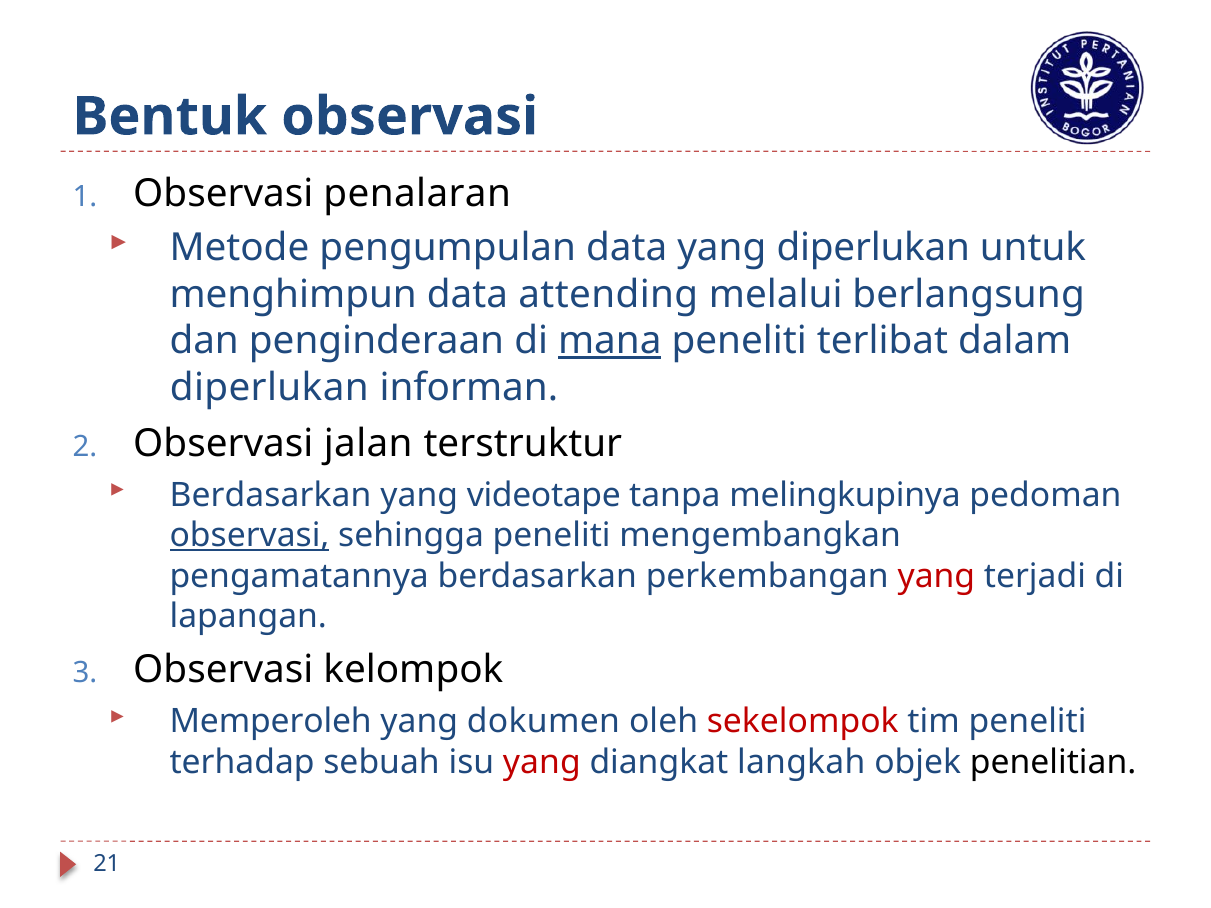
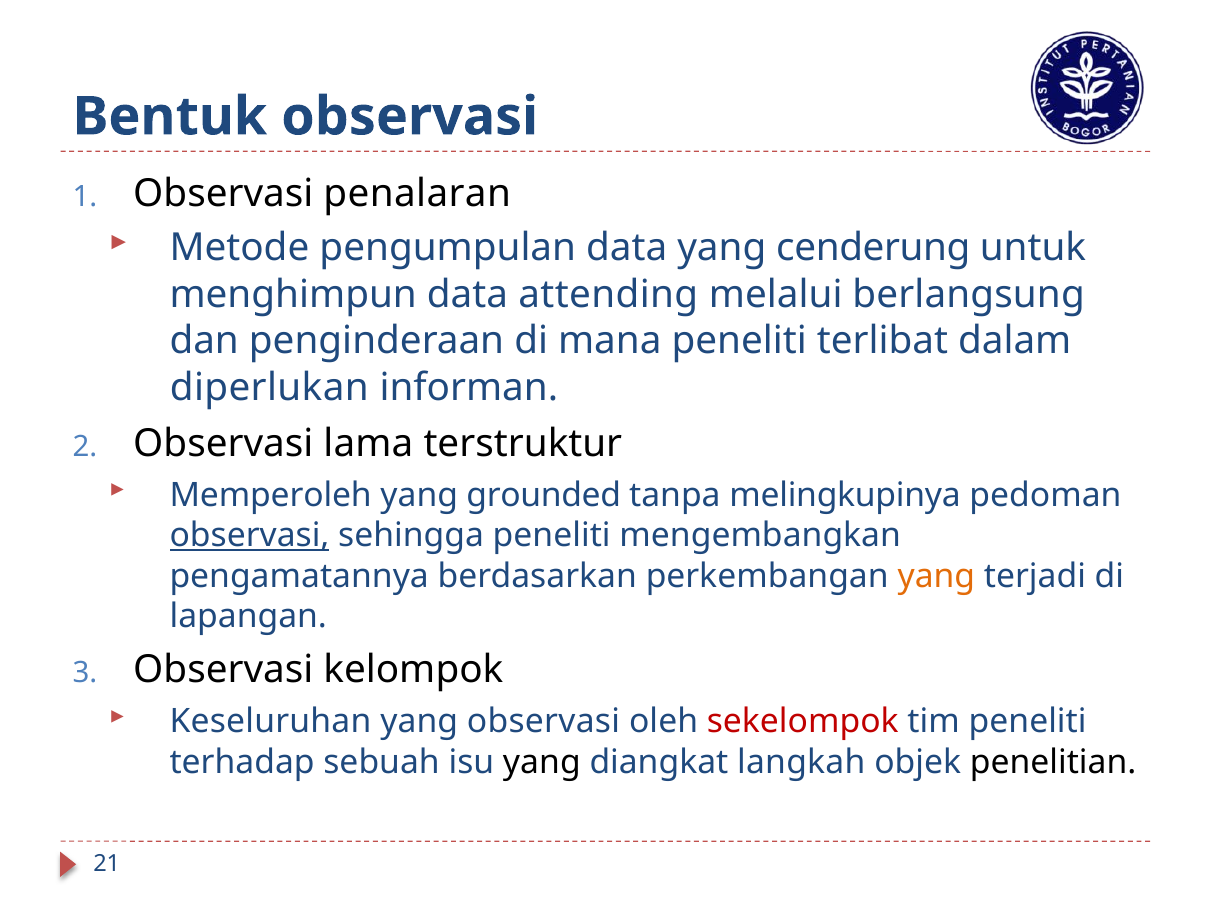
yang diperlukan: diperlukan -> cenderung
mana underline: present -> none
jalan: jalan -> lama
Berdasarkan at (271, 495): Berdasarkan -> Memperoleh
videotape: videotape -> grounded
yang at (936, 576) colour: red -> orange
Memperoleh: Memperoleh -> Keseluruhan
yang dokumen: dokumen -> observasi
yang at (542, 762) colour: red -> black
